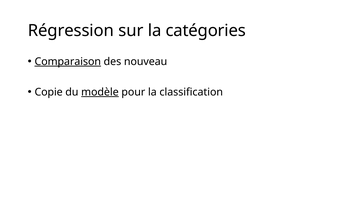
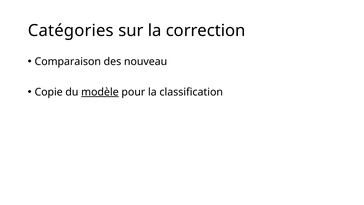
Régression: Régression -> Catégories
catégories: catégories -> correction
Comparaison underline: present -> none
